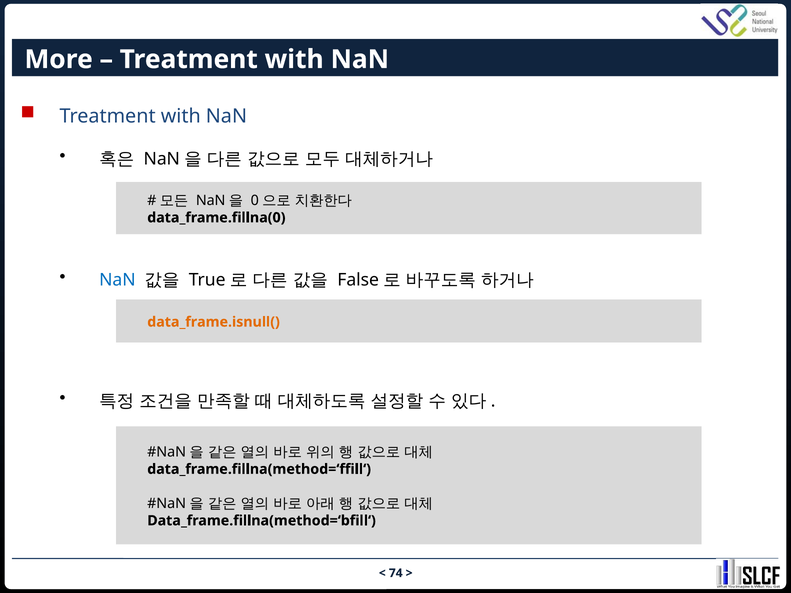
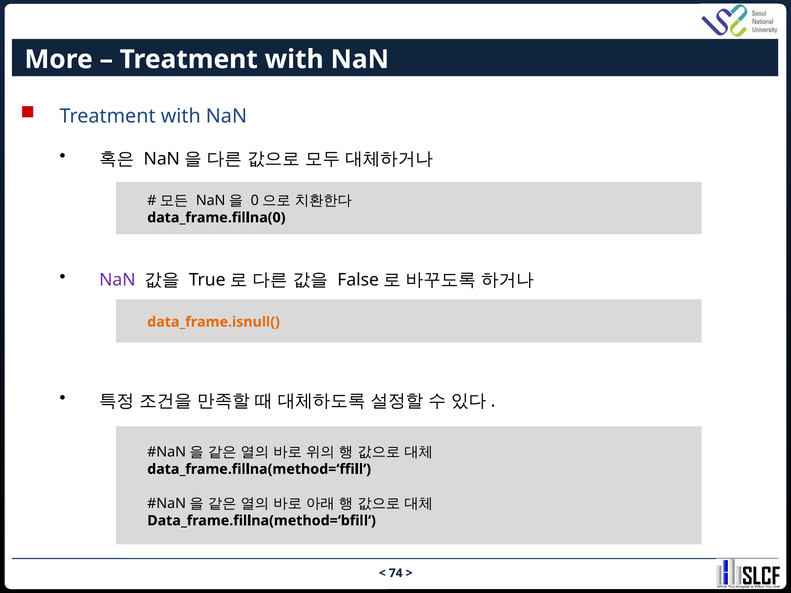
NaN at (117, 280) colour: blue -> purple
